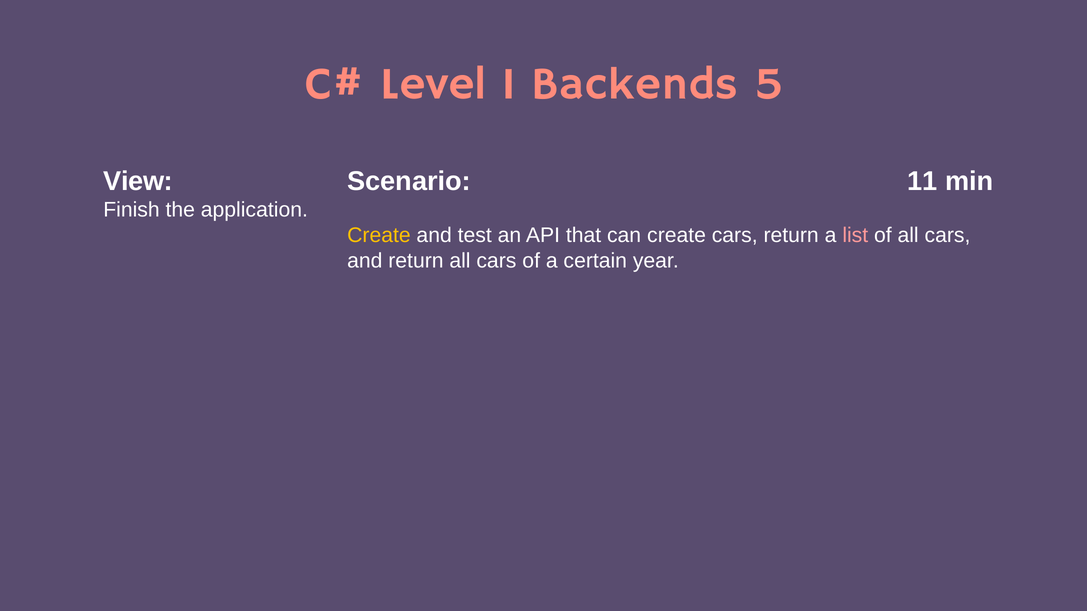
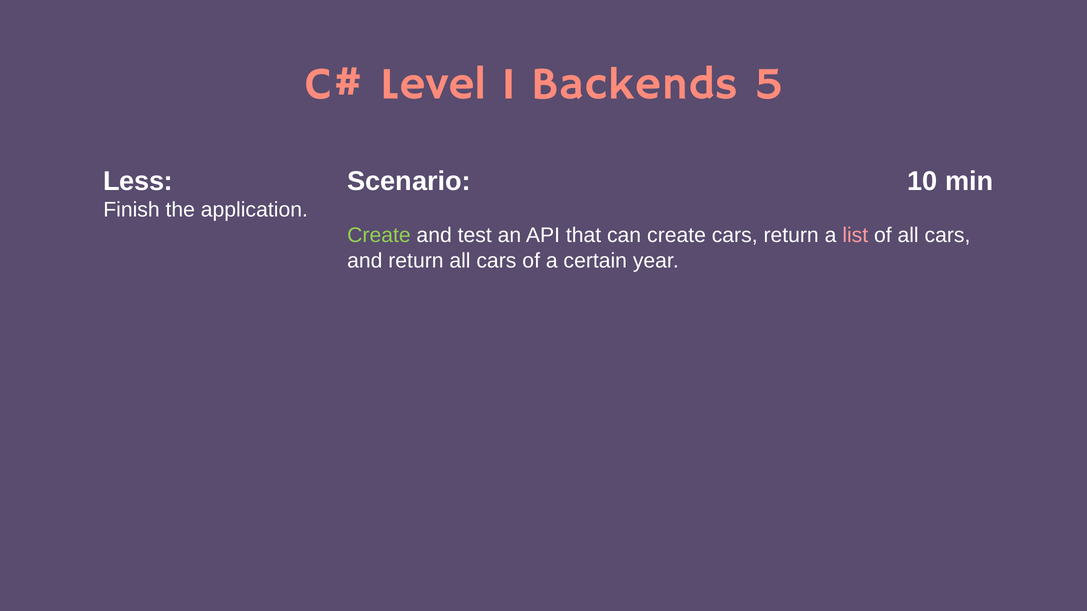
View: View -> Less
11: 11 -> 10
Create at (379, 235) colour: yellow -> light green
